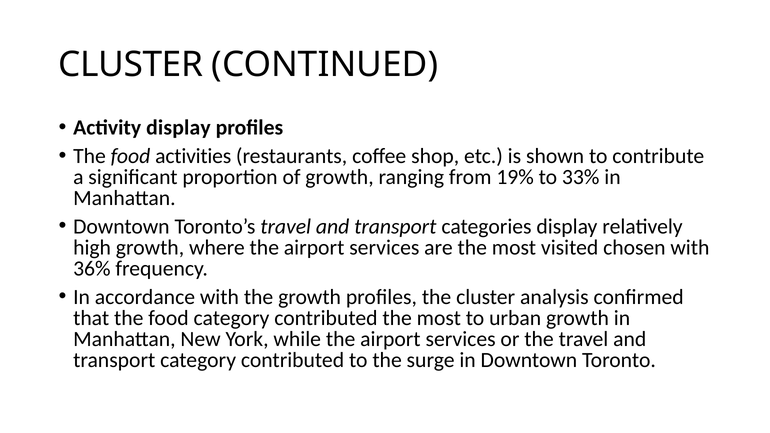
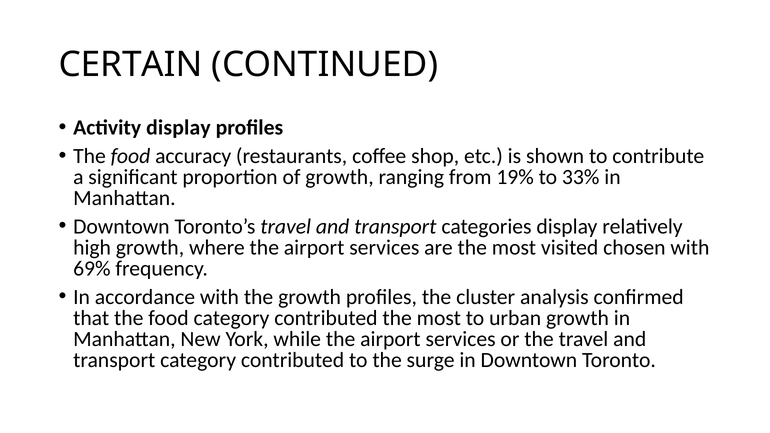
CLUSTER at (131, 65): CLUSTER -> CERTAIN
activities: activities -> accuracy
36%: 36% -> 69%
